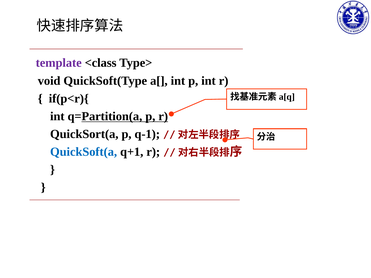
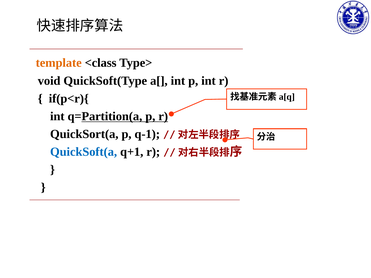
template colour: purple -> orange
